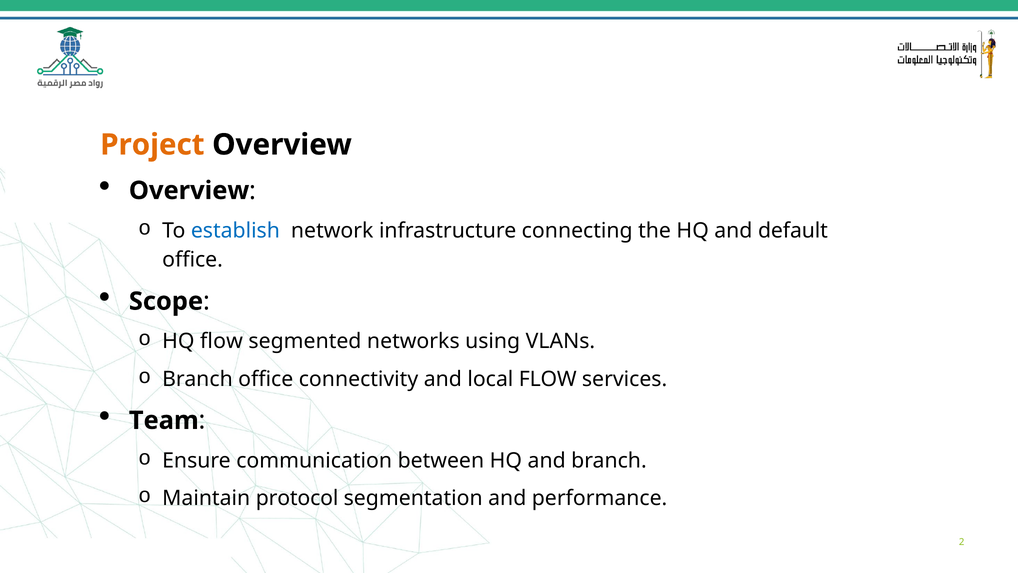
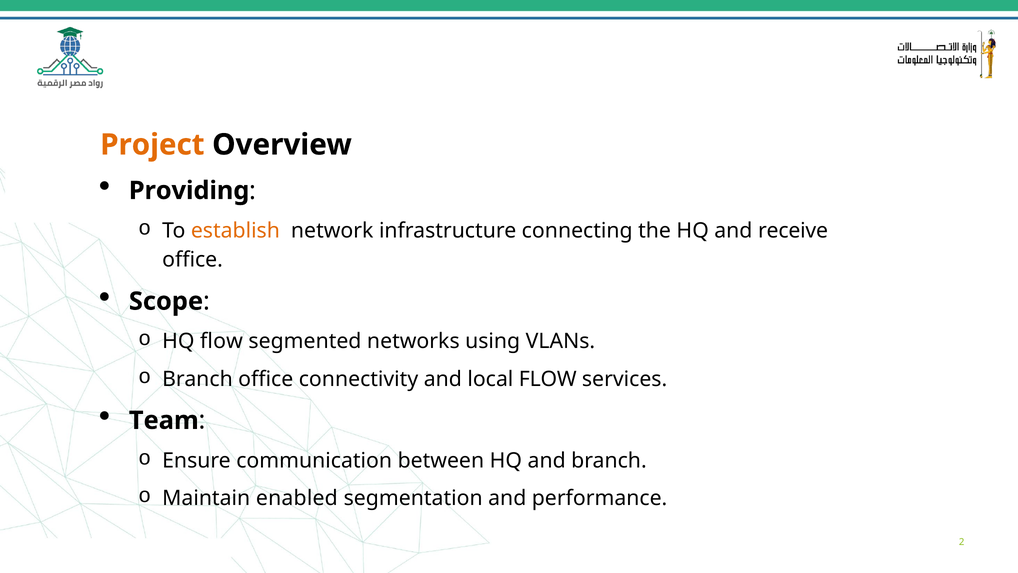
Overview at (189, 190): Overview -> Providing
establish colour: blue -> orange
default: default -> receive
protocol: protocol -> enabled
